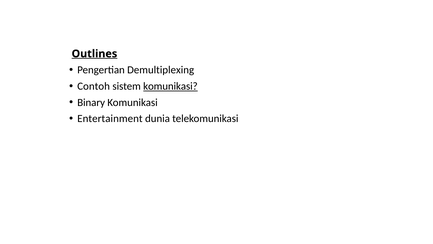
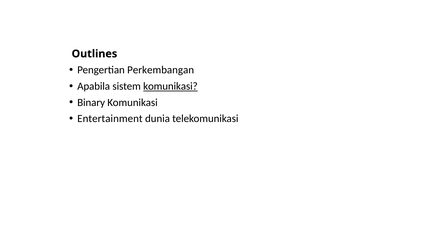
Outlines underline: present -> none
Demultiplexing: Demultiplexing -> Perkembangan
Contoh: Contoh -> Apabila
